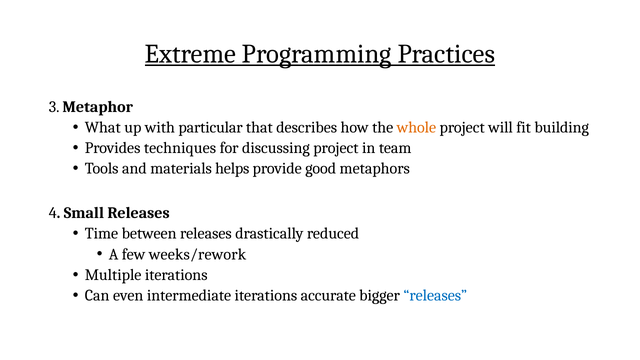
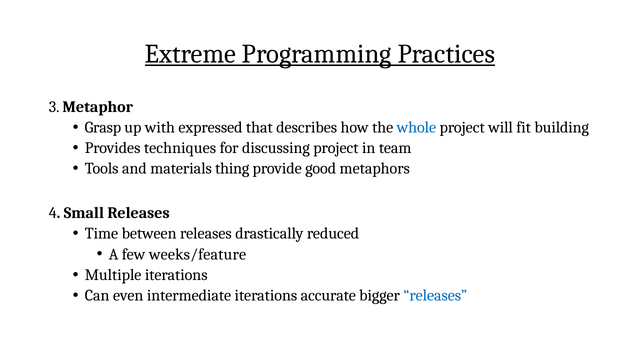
What: What -> Grasp
particular: particular -> expressed
whole colour: orange -> blue
helps: helps -> thing
weeks/rework: weeks/rework -> weeks/feature
